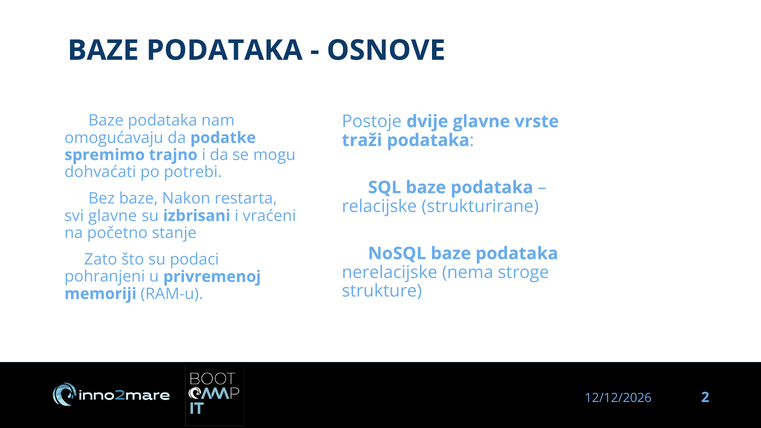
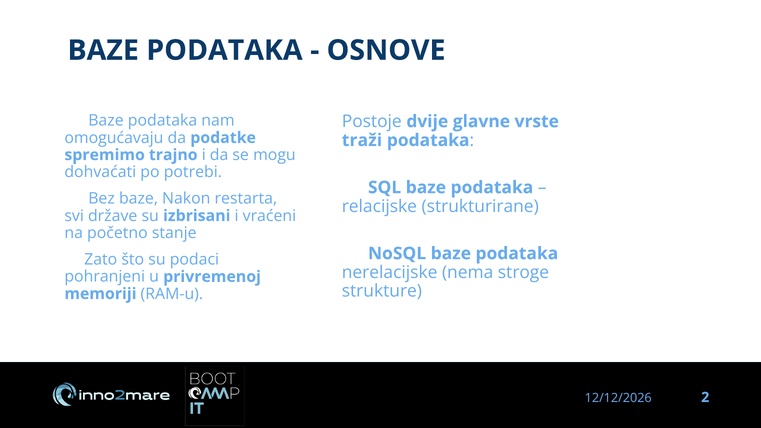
svi glavne: glavne -> države
